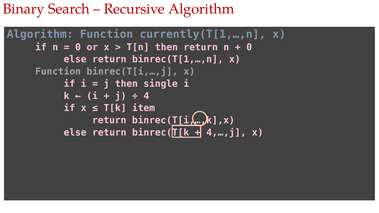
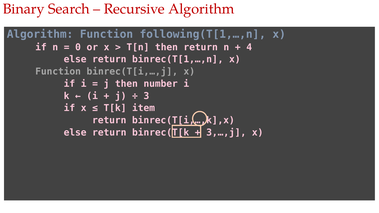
currently(T[1,…,n: currently(T[1,…,n -> following(T[1,…,n
0 at (249, 47): 0 -> 4
single: single -> number
4: 4 -> 3
4,…,j: 4,…,j -> 3,…,j
